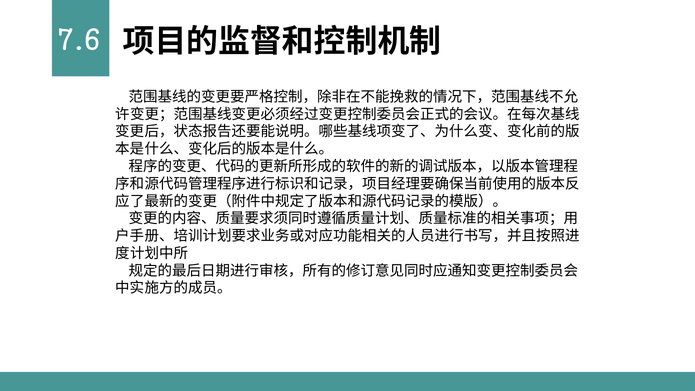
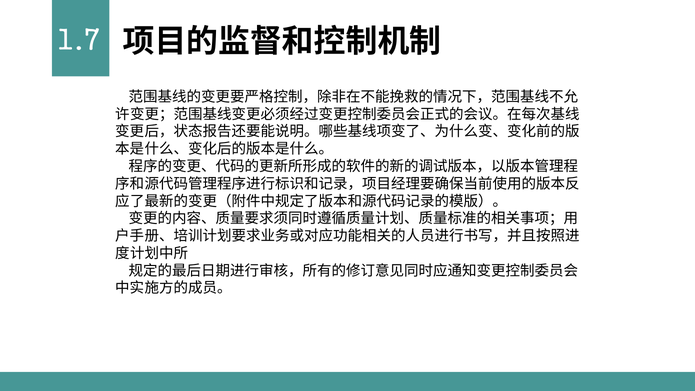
7.6: 7.6 -> 1.7
